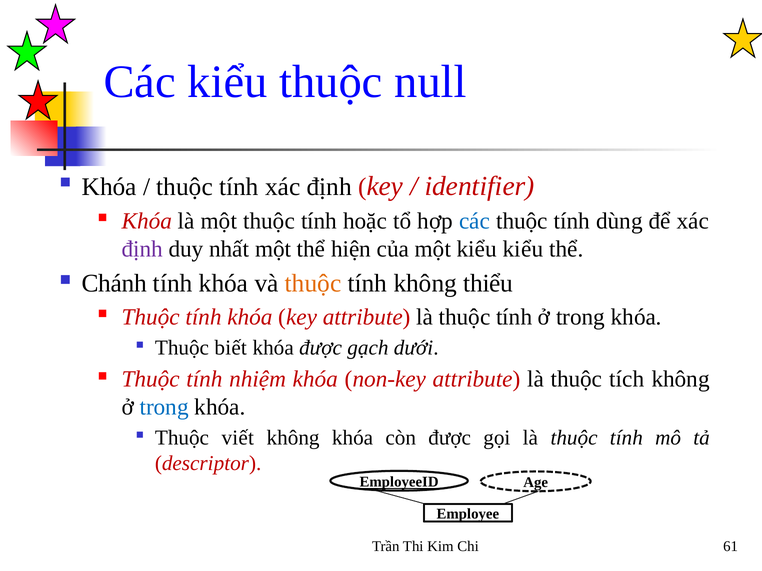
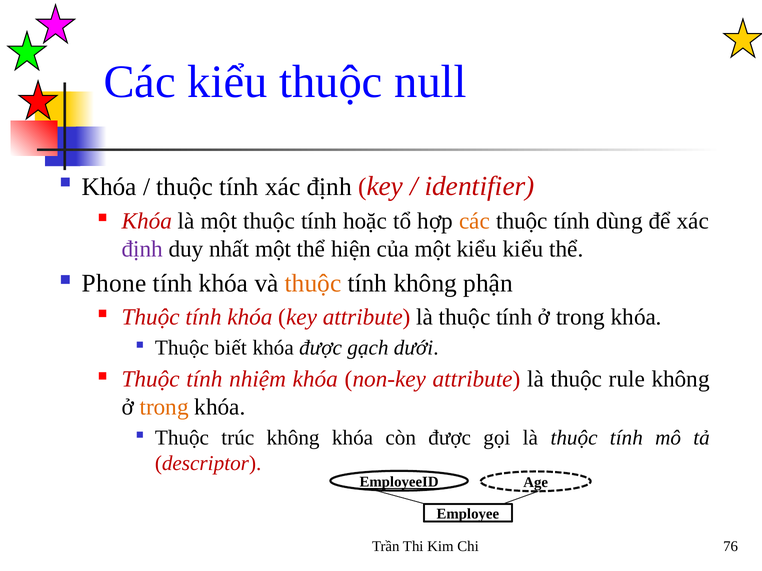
các at (475, 221) colour: blue -> orange
Chánh: Chánh -> Phone
thiểu: thiểu -> phận
tích: tích -> rule
trong at (164, 407) colour: blue -> orange
viết: viết -> trúc
61: 61 -> 76
